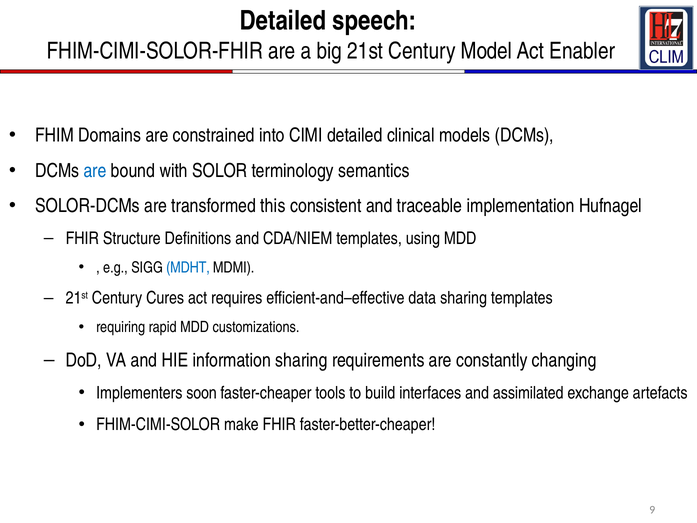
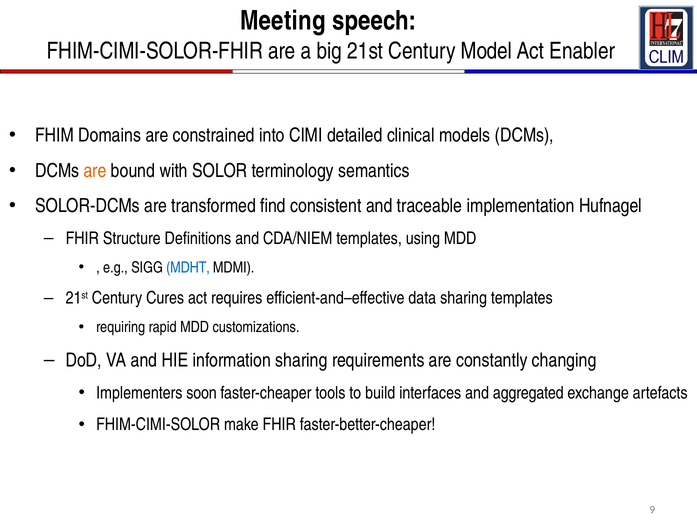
Detailed at (283, 21): Detailed -> Meeting
are at (95, 171) colour: blue -> orange
this: this -> find
assimilated: assimilated -> aggregated
